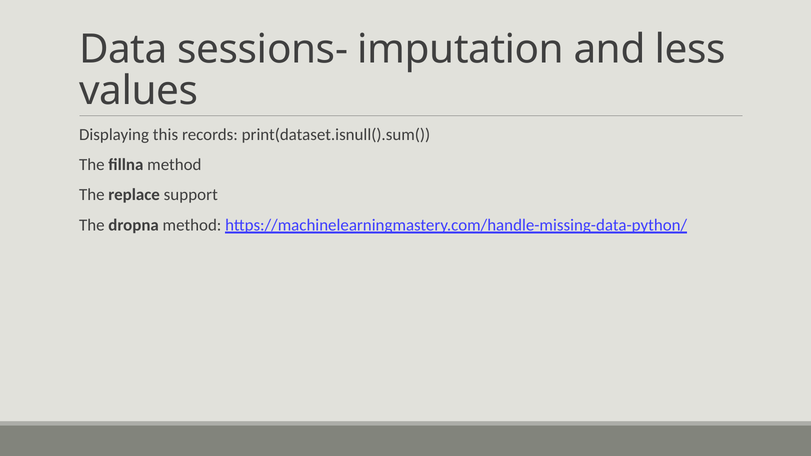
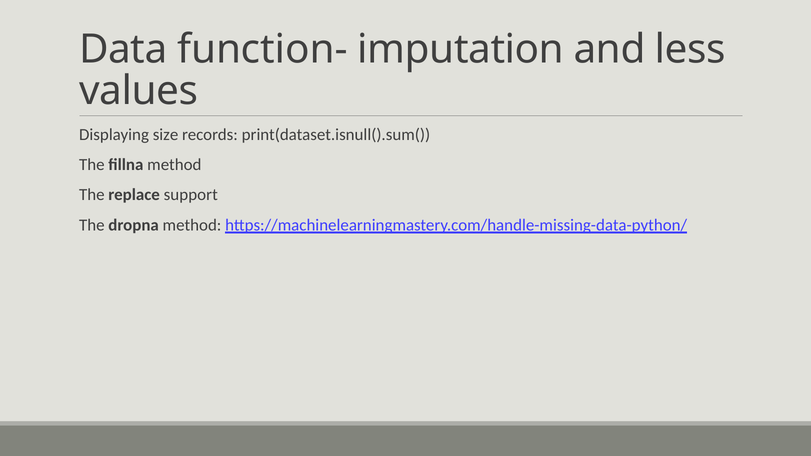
sessions-: sessions- -> function-
this: this -> size
